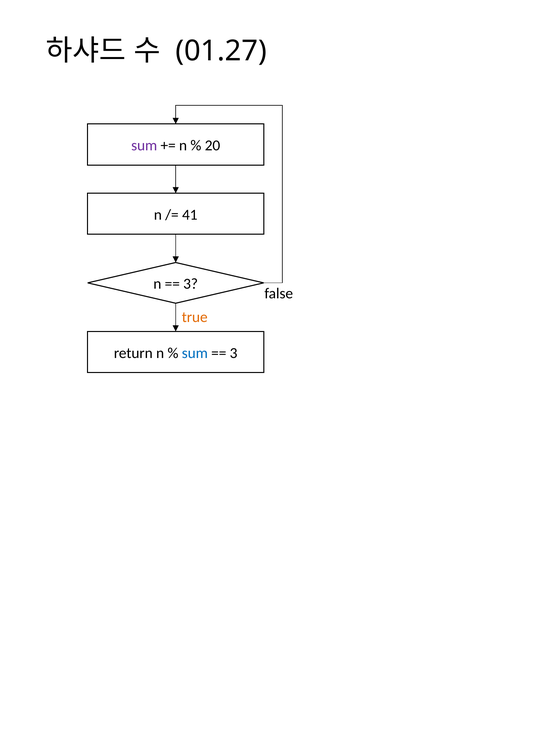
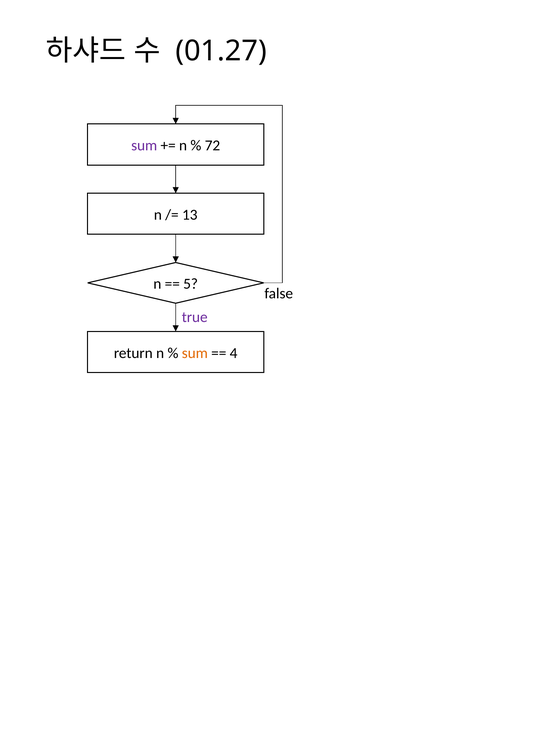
20: 20 -> 72
41: 41 -> 13
3 at (191, 284): 3 -> 5
true colour: orange -> purple
sum at (195, 353) colour: blue -> orange
3 at (234, 353): 3 -> 4
